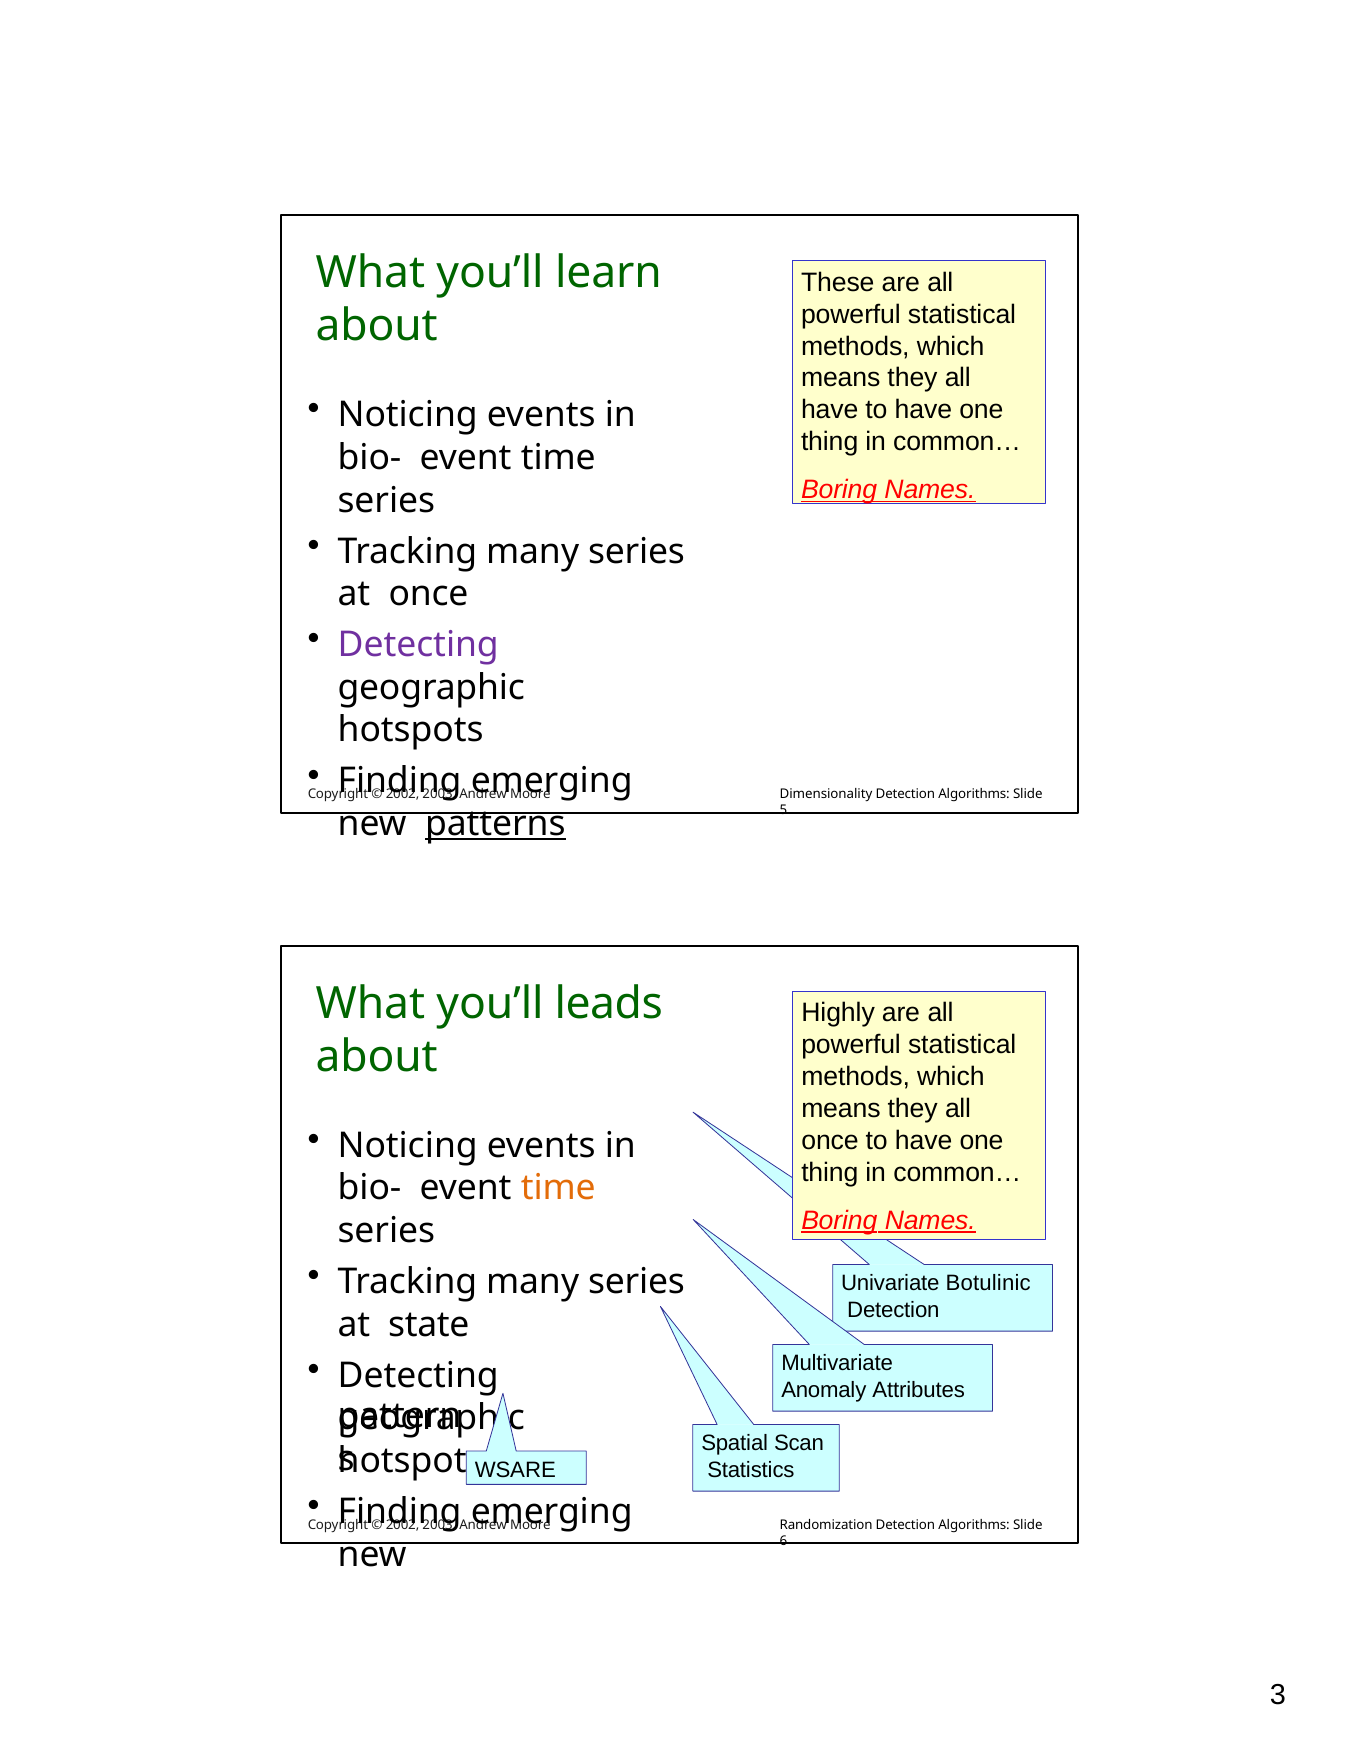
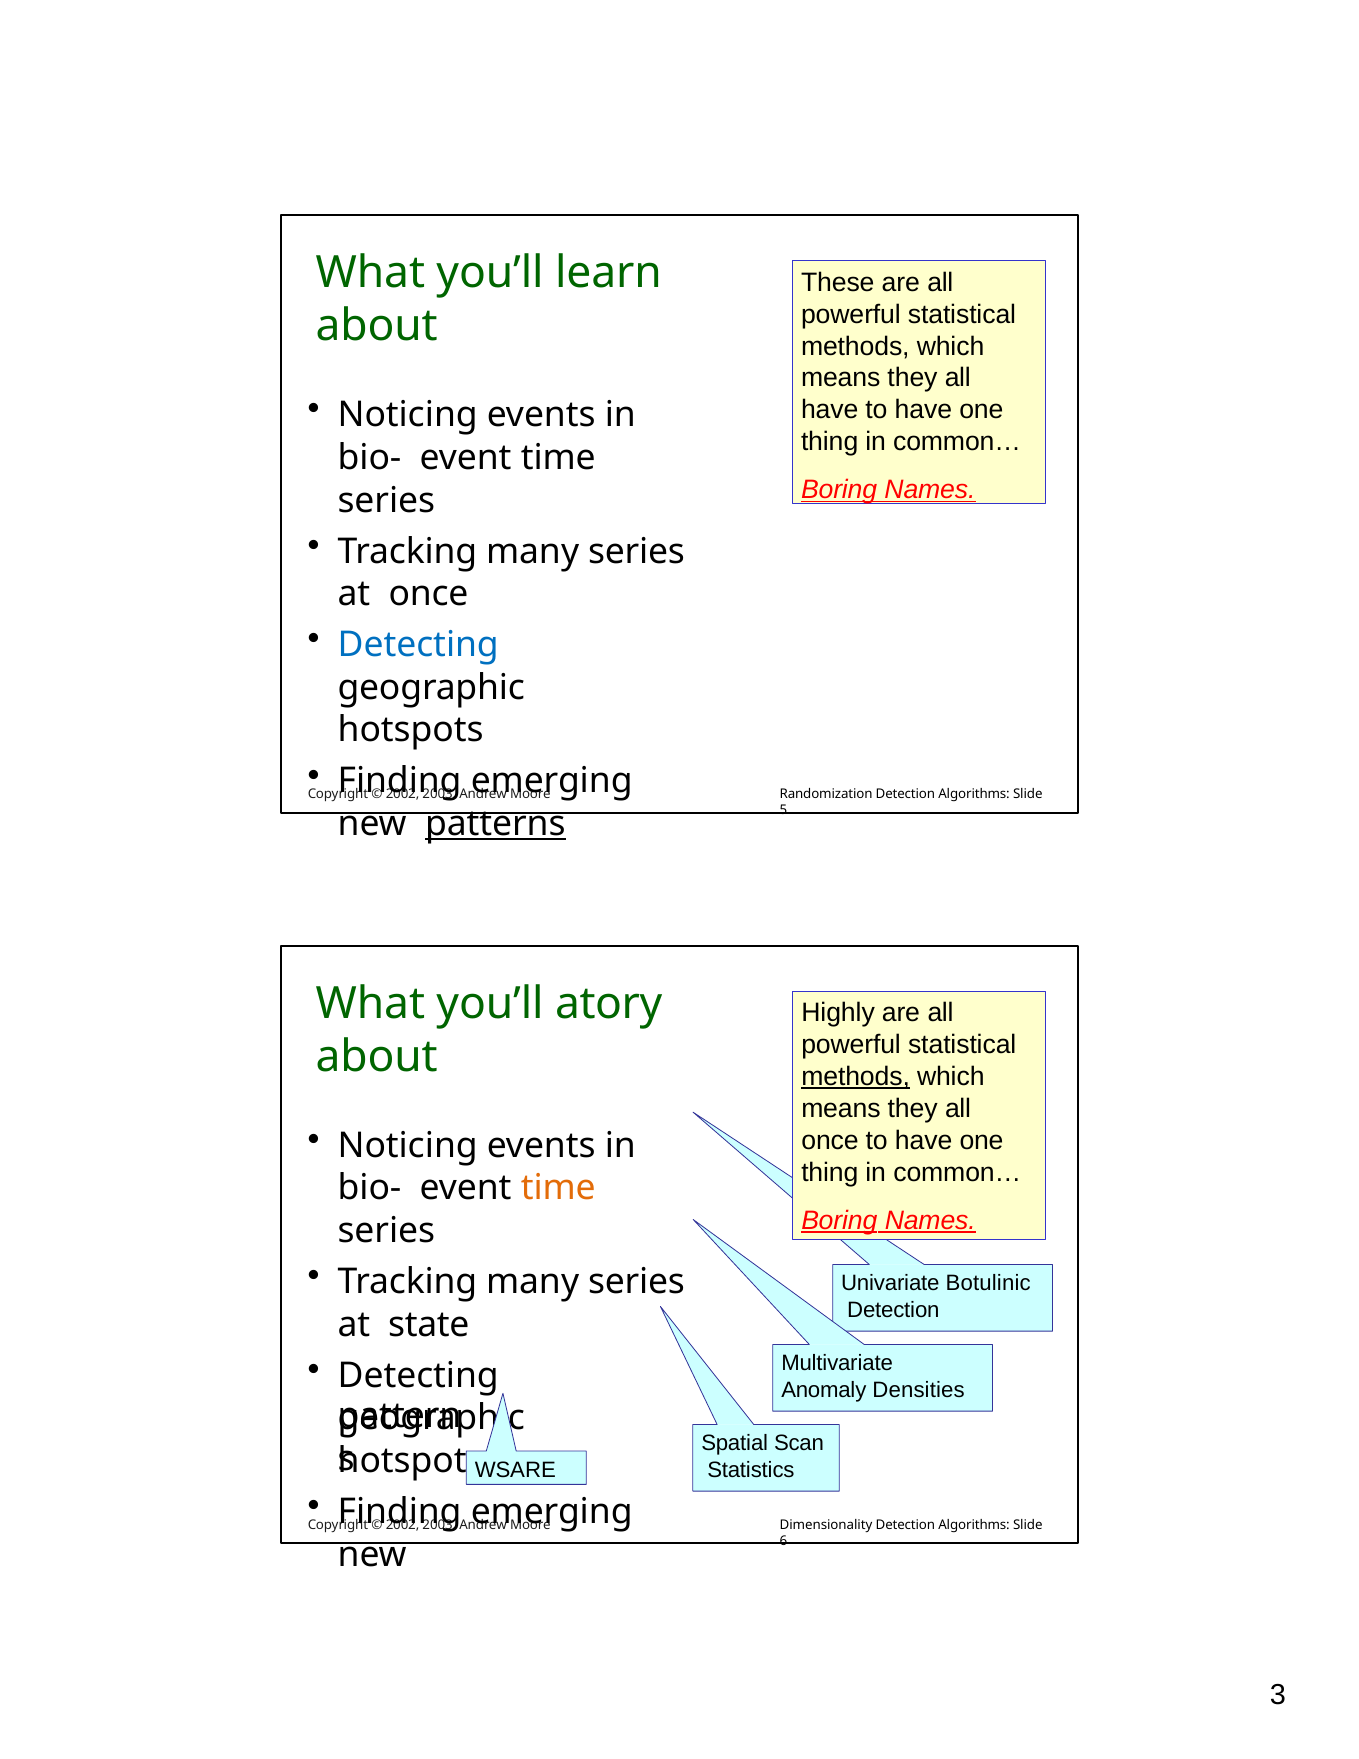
Detecting at (418, 645) colour: purple -> blue
Dimensionality: Dimensionality -> Randomization
leads: leads -> atory
methods at (856, 1077) underline: none -> present
Attributes: Attributes -> Densities
Randomization: Randomization -> Dimensionality
